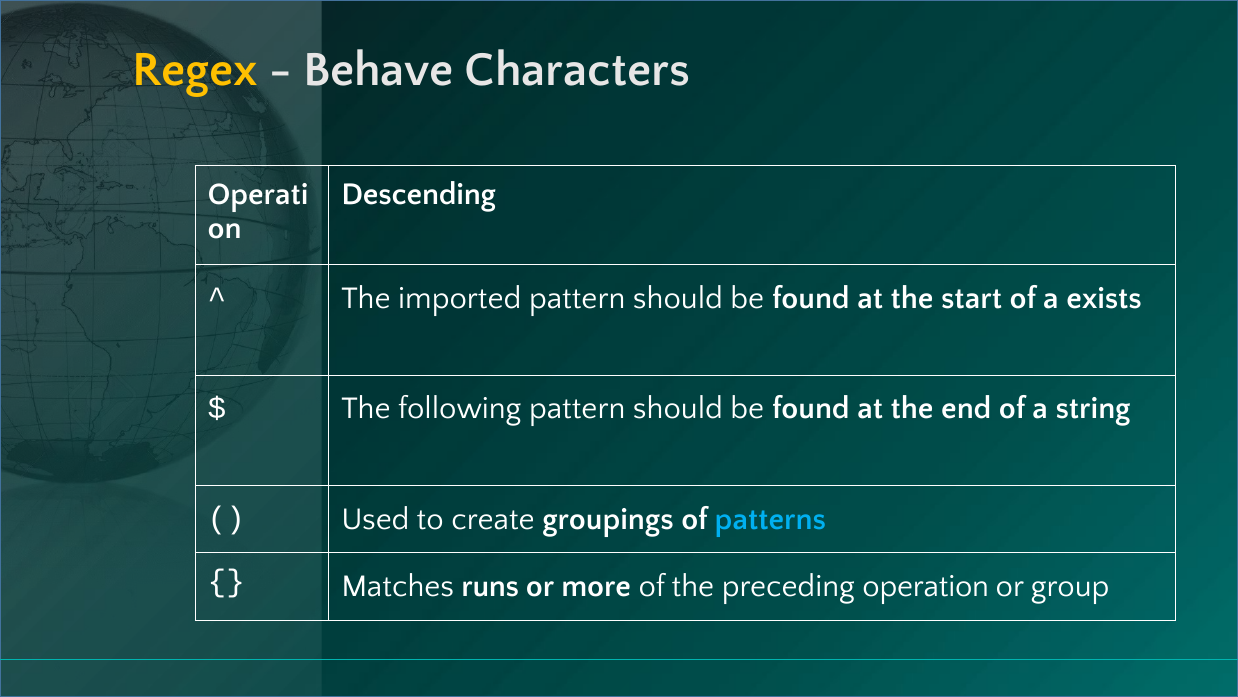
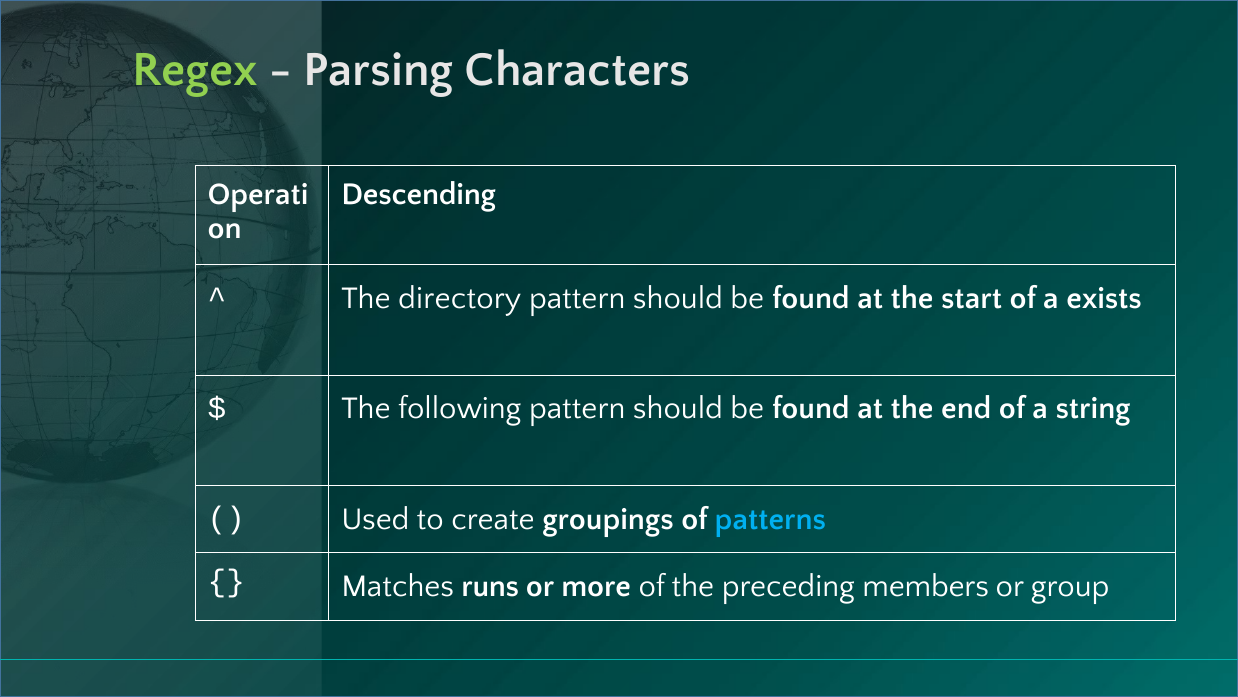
Regex colour: yellow -> light green
Behave: Behave -> Parsing
imported: imported -> directory
operation: operation -> members
